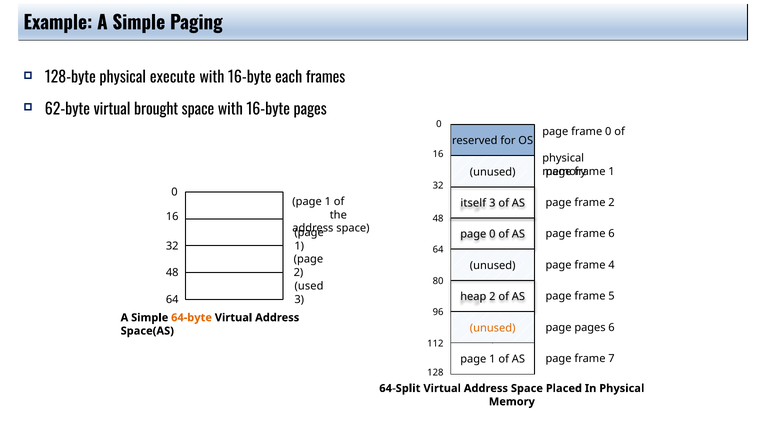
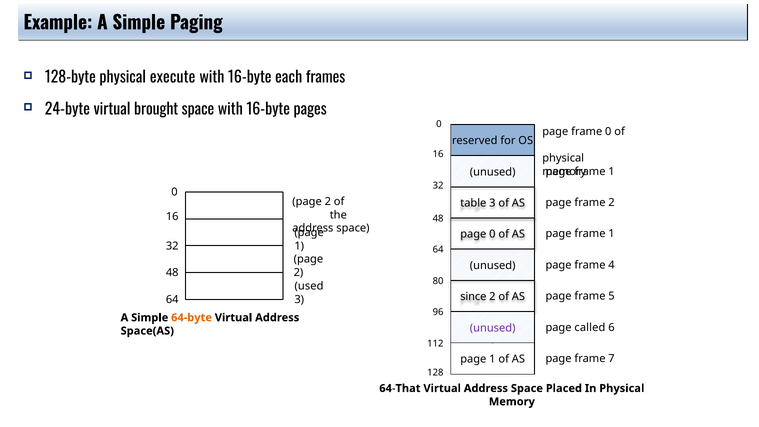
62-byte: 62-byte -> 24-byte
1 at (328, 202): 1 -> 2
itself: itself -> table
6 at (612, 234): 6 -> 1
heap: heap -> since
page pages: pages -> called
unused at (493, 328) colour: orange -> purple
64-Split: 64-Split -> 64-That
